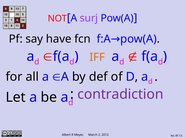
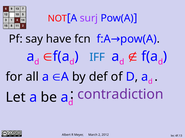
IFF colour: orange -> blue
